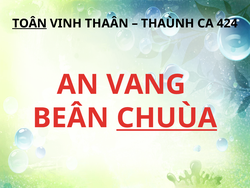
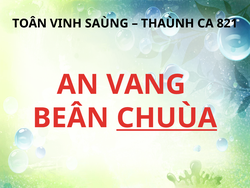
TOÂN underline: present -> none
THAÂN: THAÂN -> SAÙNG
424: 424 -> 821
